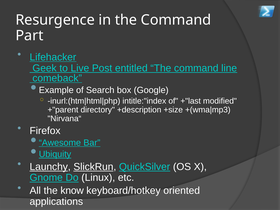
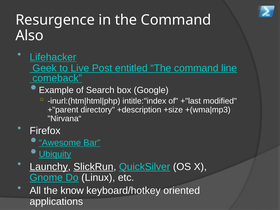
Part: Part -> Also
